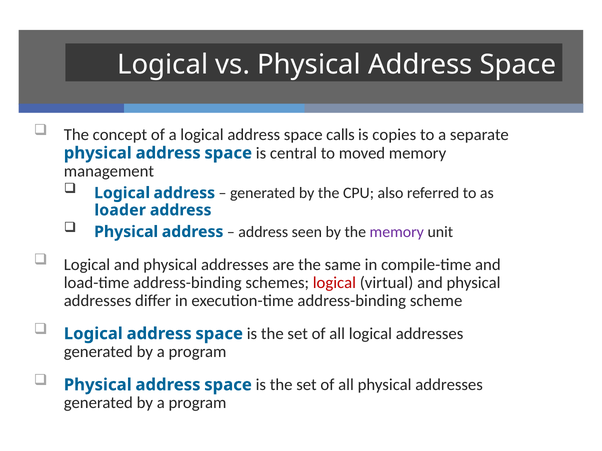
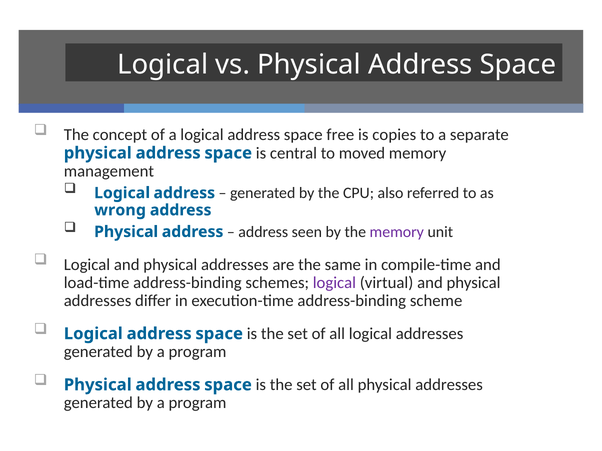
calls: calls -> free
loader: loader -> wrong
logical at (334, 283) colour: red -> purple
